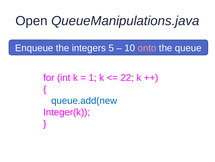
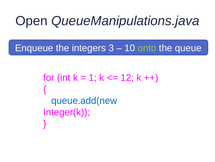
5: 5 -> 3
onto colour: pink -> light green
22: 22 -> 12
